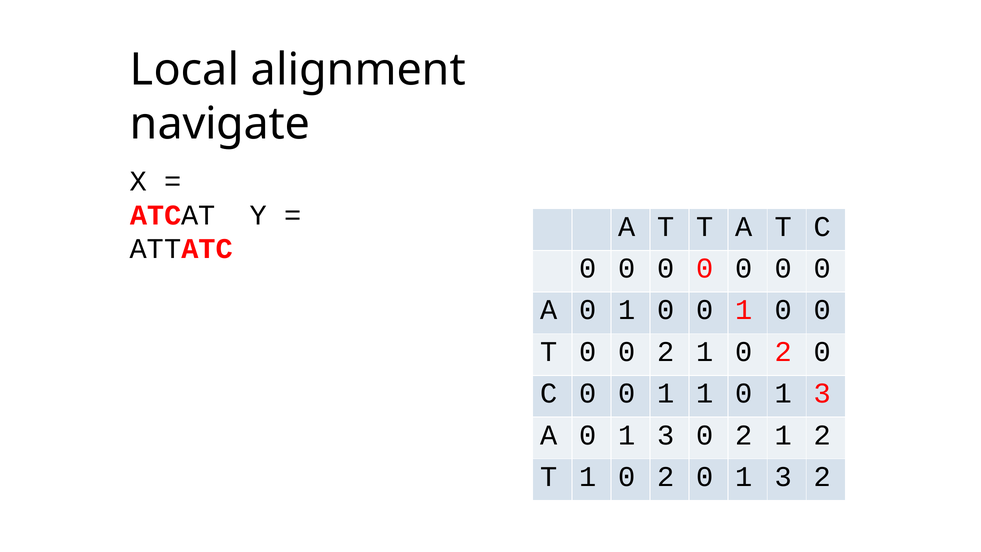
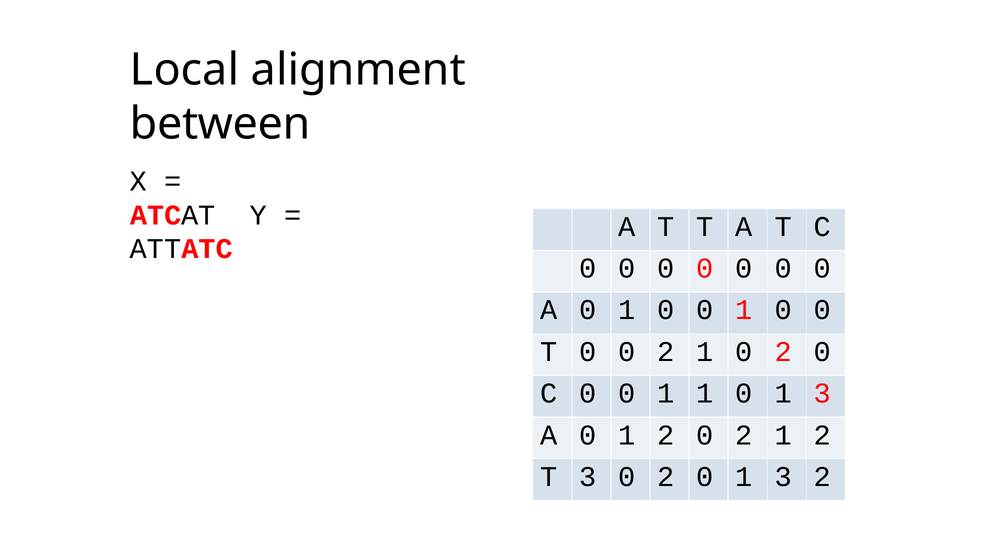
navigate: navigate -> between
A 0 1 3: 3 -> 2
T 1: 1 -> 3
